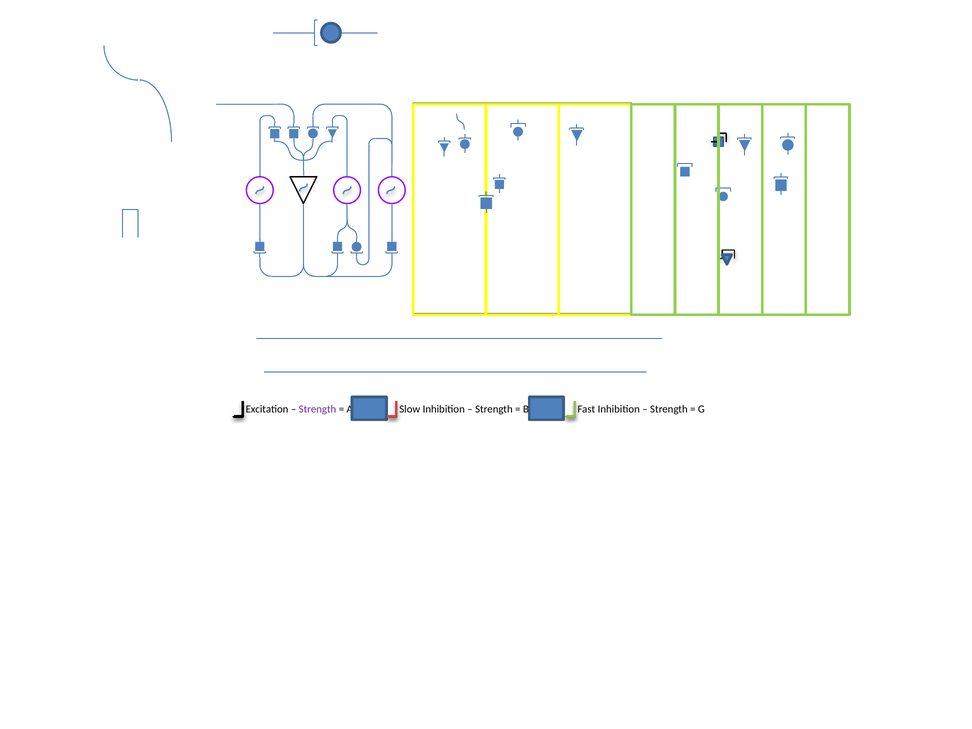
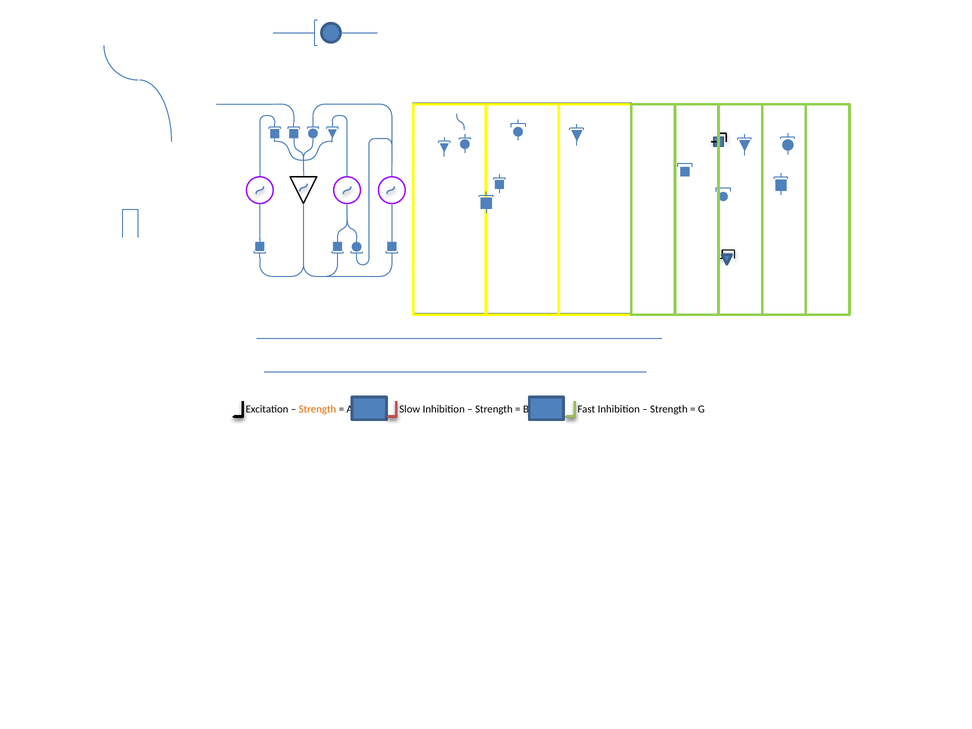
Strength at (317, 409) colour: purple -> orange
